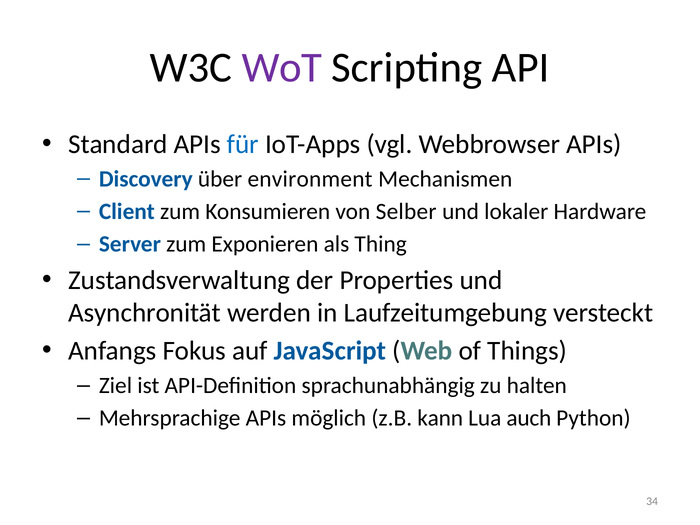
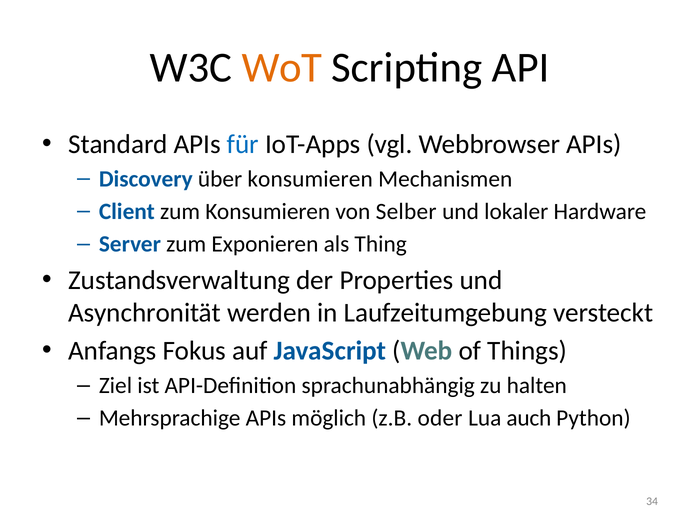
WoT colour: purple -> orange
über environment: environment -> konsumieren
kann: kann -> oder
